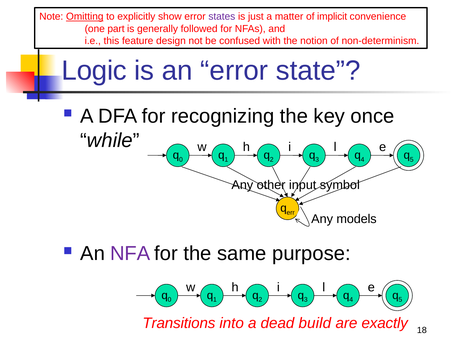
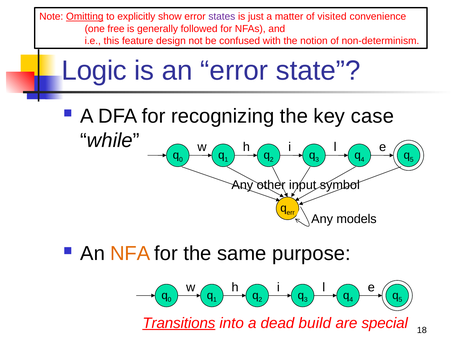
implicit: implicit -> visited
part: part -> free
once: once -> case
NFA colour: purple -> orange
Transitions underline: none -> present
exactly: exactly -> special
